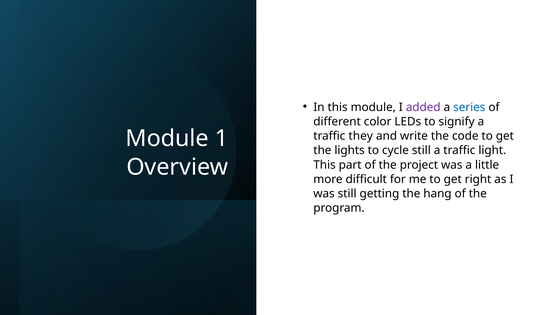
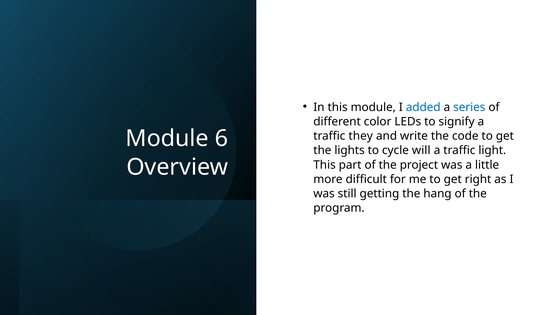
added colour: purple -> blue
1: 1 -> 6
cycle still: still -> will
